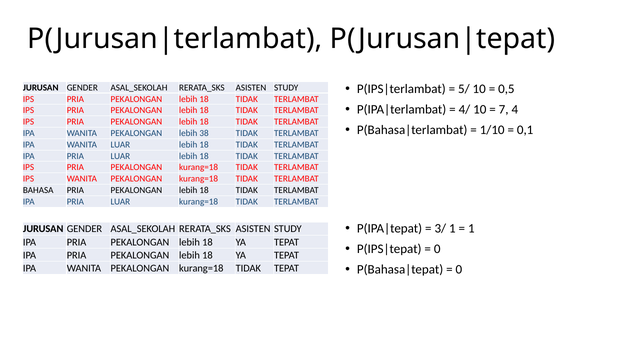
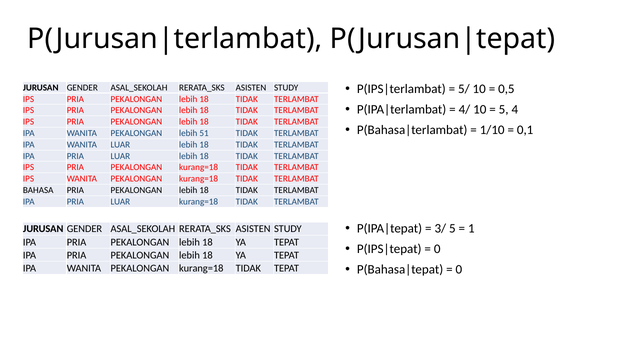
7 at (504, 110): 7 -> 5
38: 38 -> 51
3/ 1: 1 -> 5
